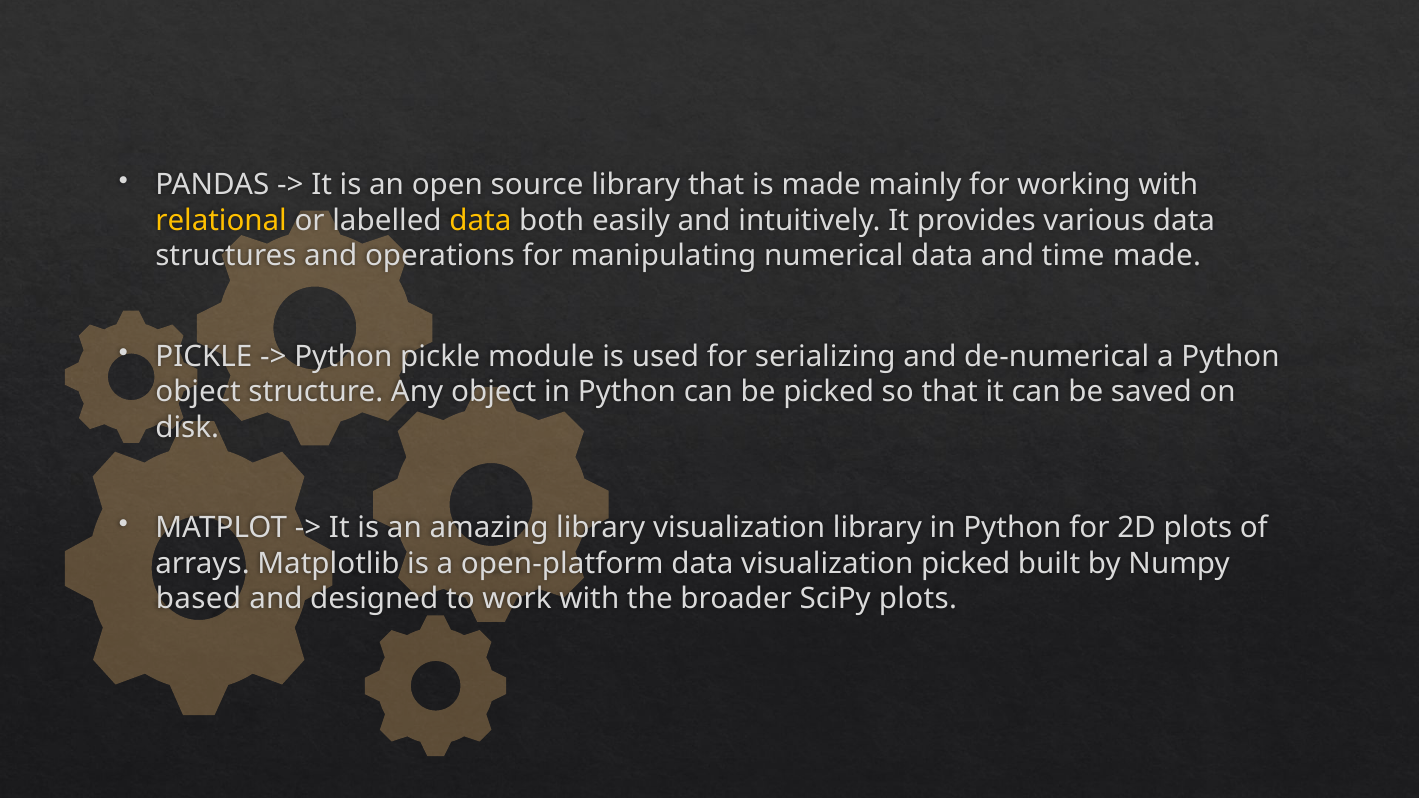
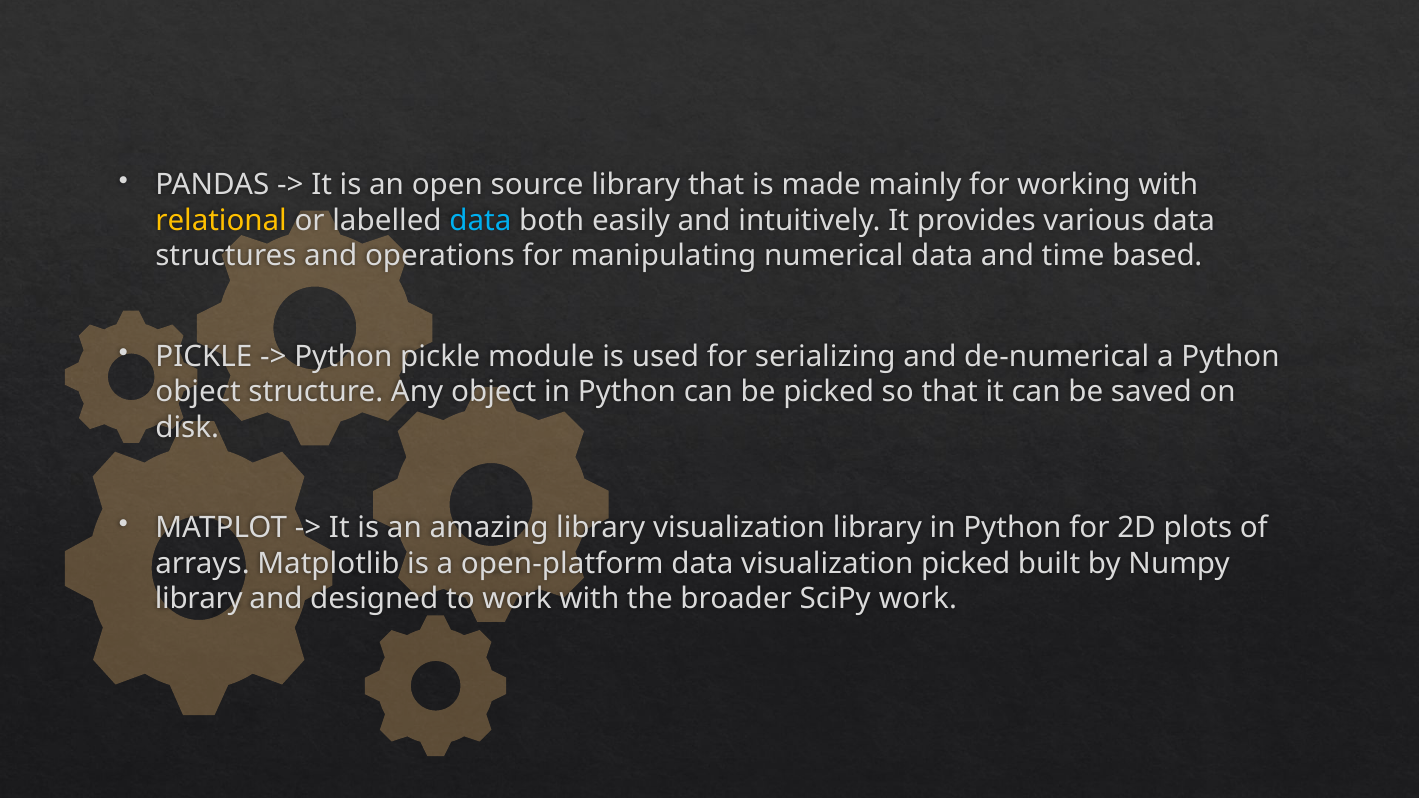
data at (480, 220) colour: yellow -> light blue
time made: made -> based
based at (198, 599): based -> library
SciPy plots: plots -> work
